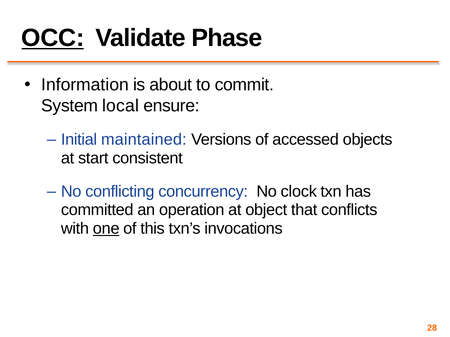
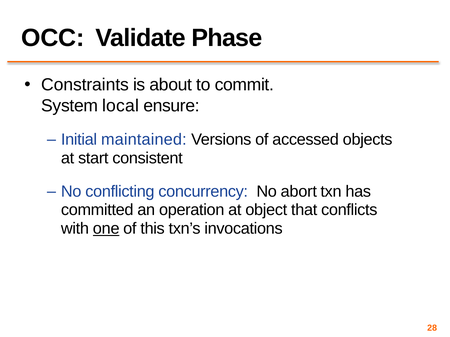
OCC underline: present -> none
Information: Information -> Constraints
clock: clock -> abort
